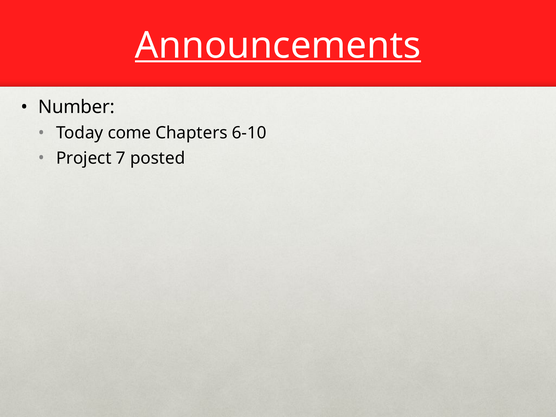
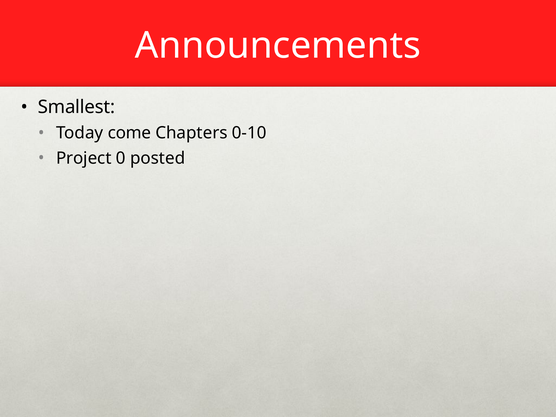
Announcements underline: present -> none
Number: Number -> Smallest
6-10: 6-10 -> 0-10
7: 7 -> 0
